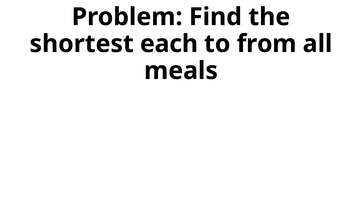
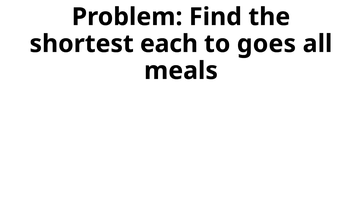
from: from -> goes
